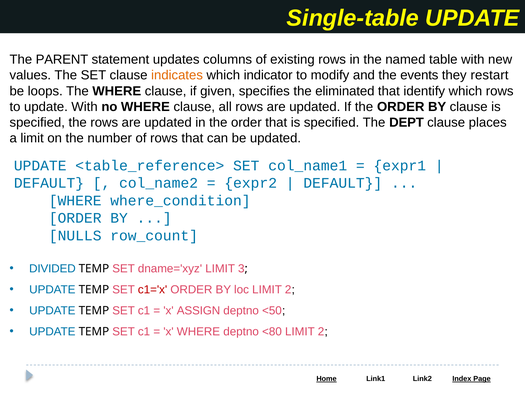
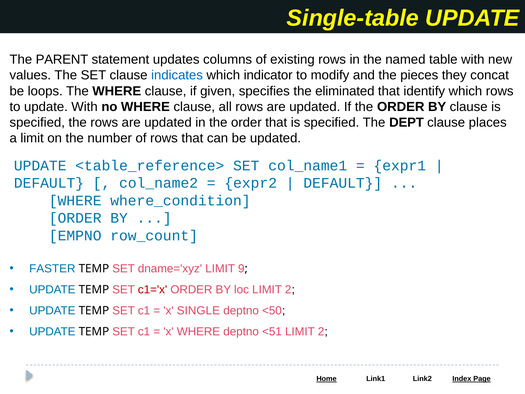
indicates colour: orange -> blue
events: events -> pieces
restart: restart -> concat
NULLS: NULLS -> EMPNO
DIVIDED: DIVIDED -> FASTER
3: 3 -> 9
ASSIGN: ASSIGN -> SINGLE
<80: <80 -> <51
